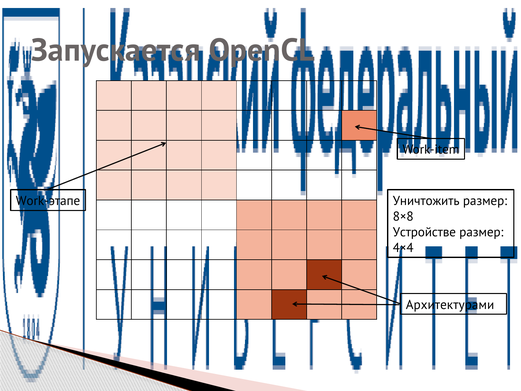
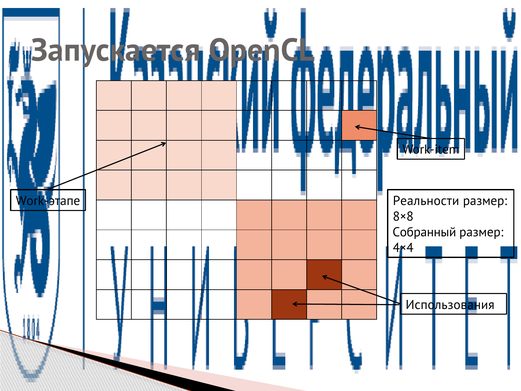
Уничтожить: Уничтожить -> Реальности
Устройстве: Устройстве -> Собранный
Архитектурами: Архитектурами -> Использования
